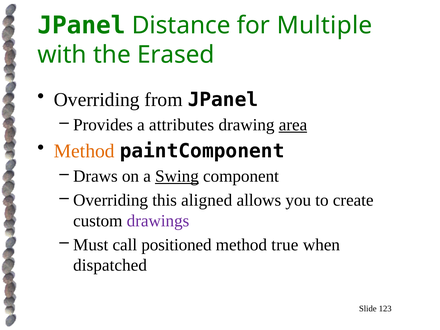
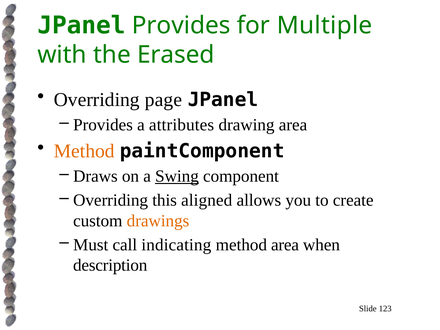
Distance at (181, 26): Distance -> Provides
from: from -> page
area at (293, 125) underline: present -> none
drawings colour: purple -> orange
positioned: positioned -> indicating
method true: true -> area
dispatched: dispatched -> description
